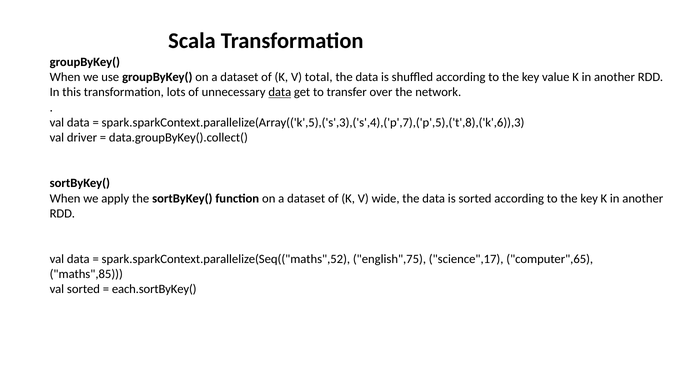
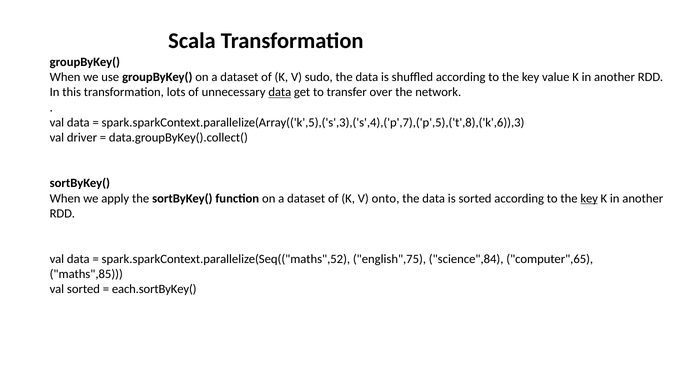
total: total -> sudo
wide: wide -> onto
key at (589, 198) underline: none -> present
science",17: science",17 -> science",84
